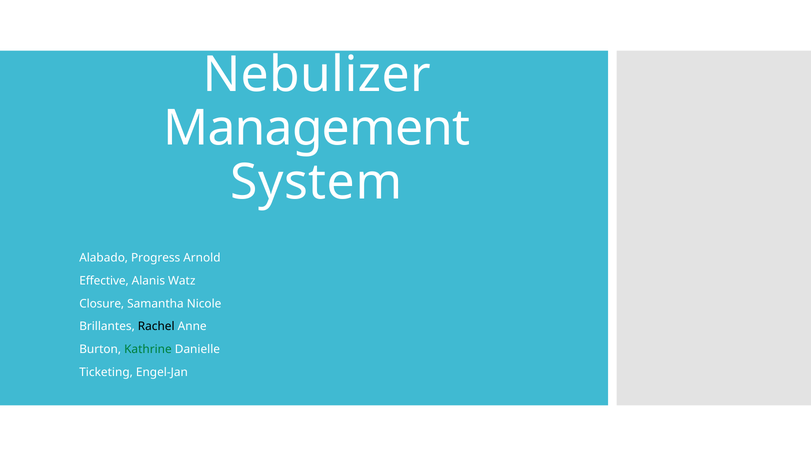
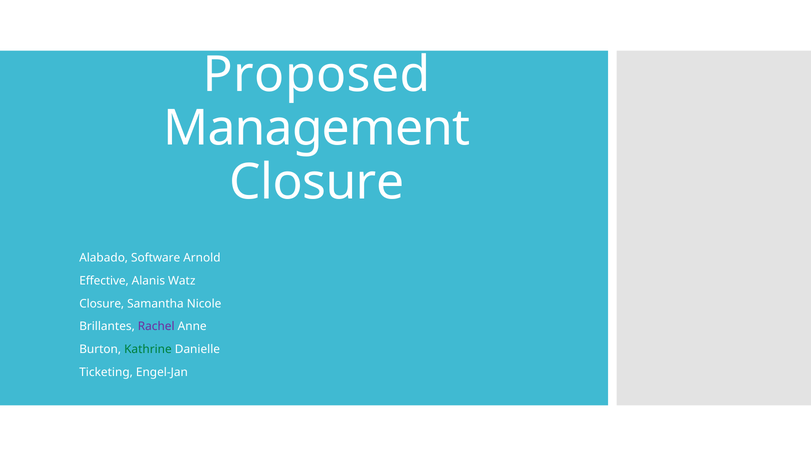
Nebulizer: Nebulizer -> Proposed
System at (316, 182): System -> Closure
Progress: Progress -> Software
Rachel colour: black -> purple
